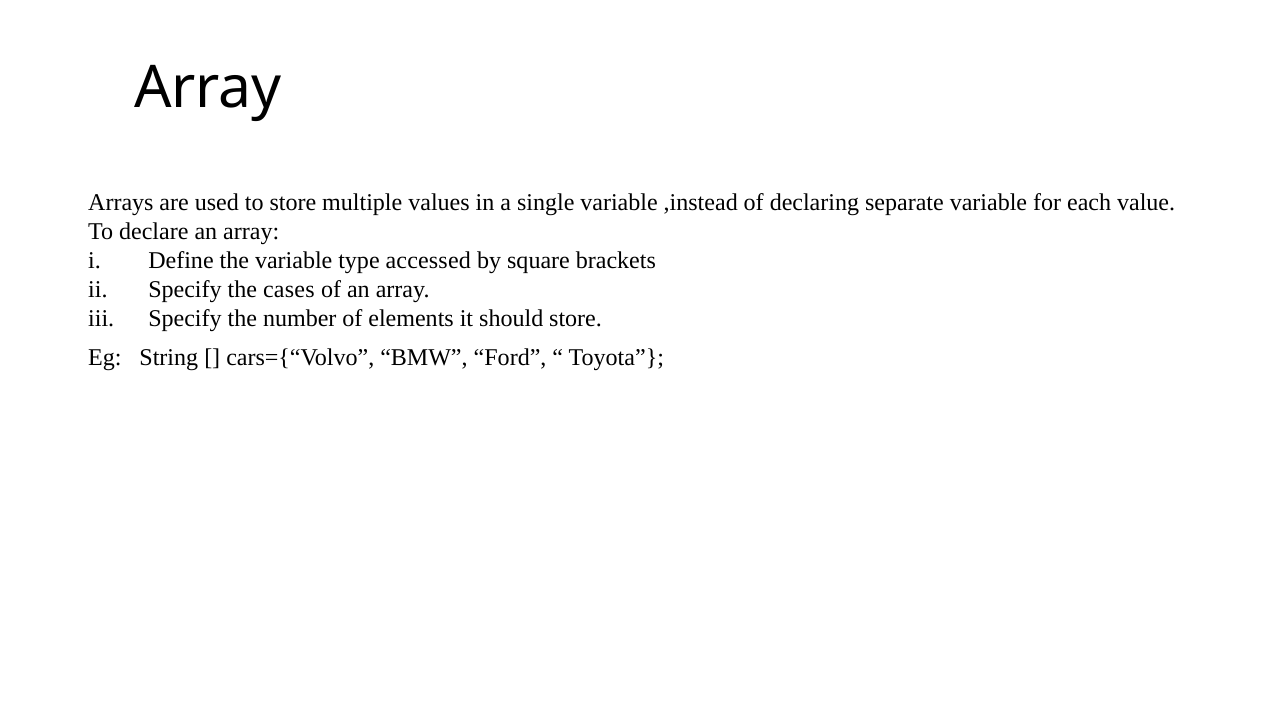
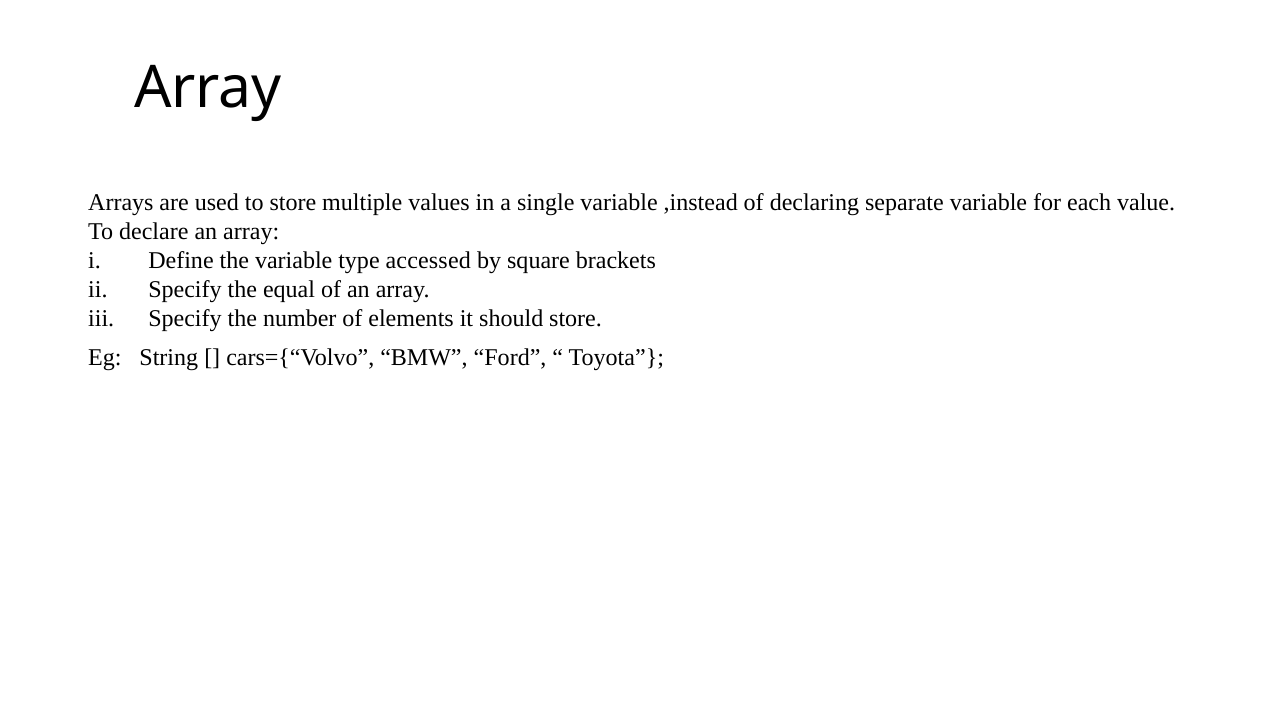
cases: cases -> equal
